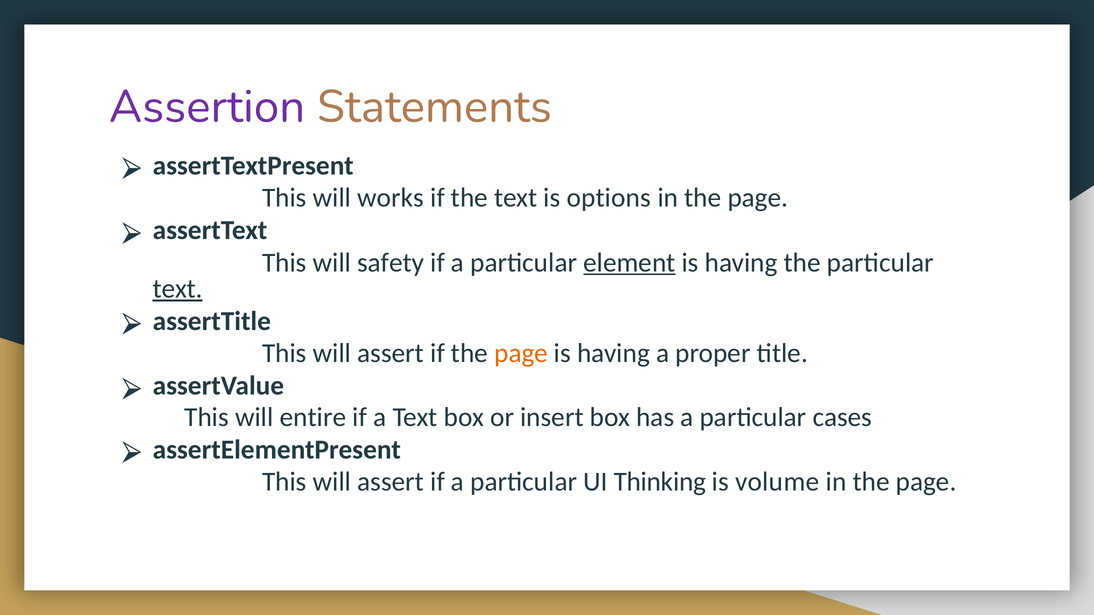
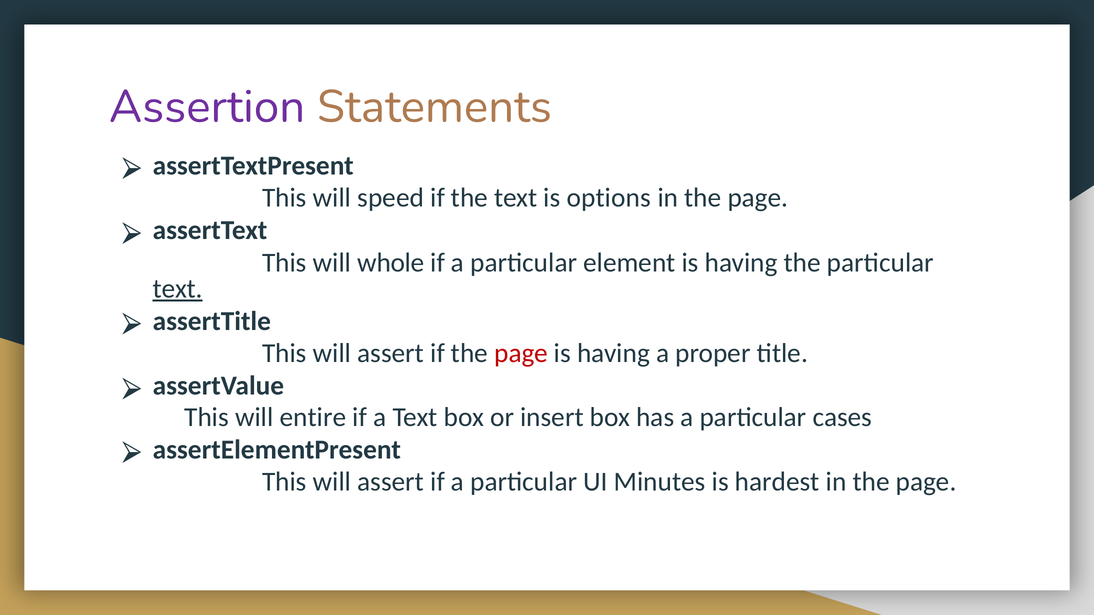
works: works -> speed
safety: safety -> whole
element underline: present -> none
page at (521, 354) colour: orange -> red
Thinking: Thinking -> Minutes
volume: volume -> hardest
